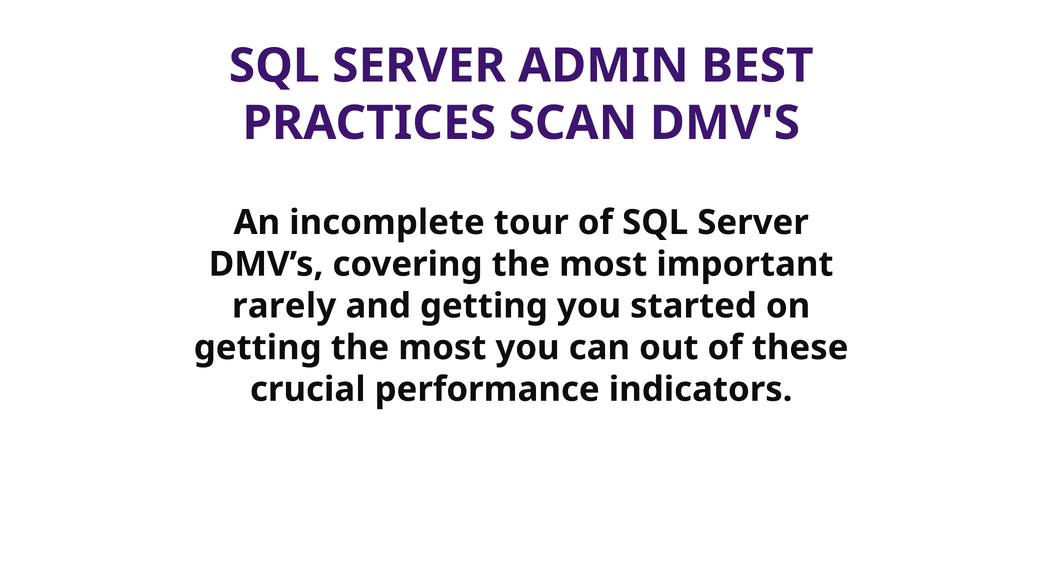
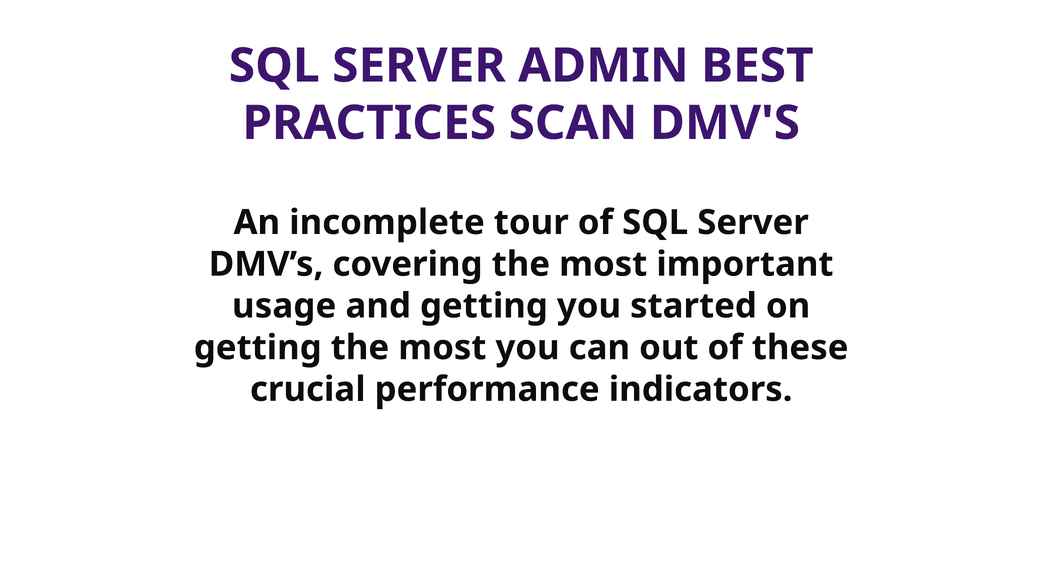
rarely: rarely -> usage
